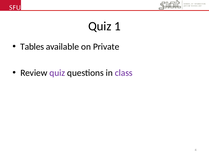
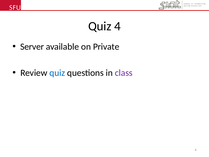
Quiz 1: 1 -> 4
Tables: Tables -> Server
quiz at (57, 73) colour: purple -> blue
